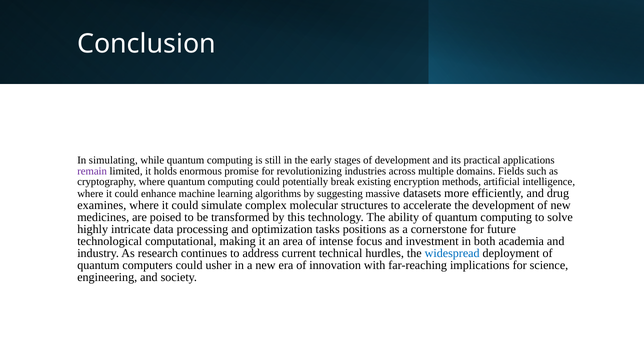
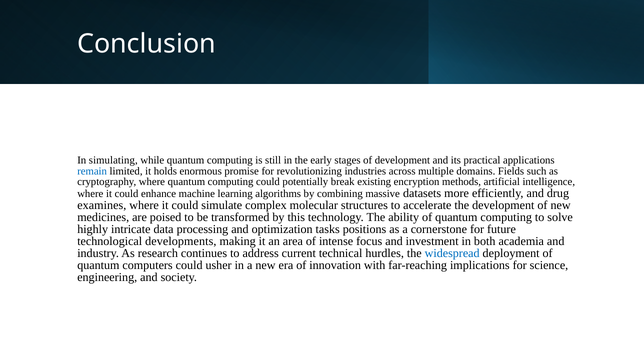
remain colour: purple -> blue
suggesting: suggesting -> combining
computational: computational -> developments
